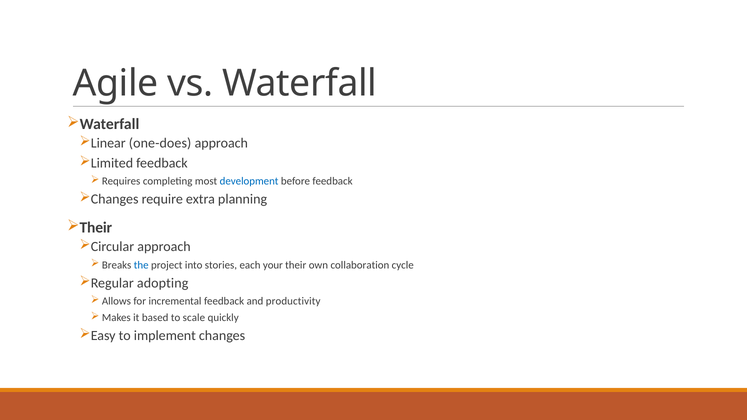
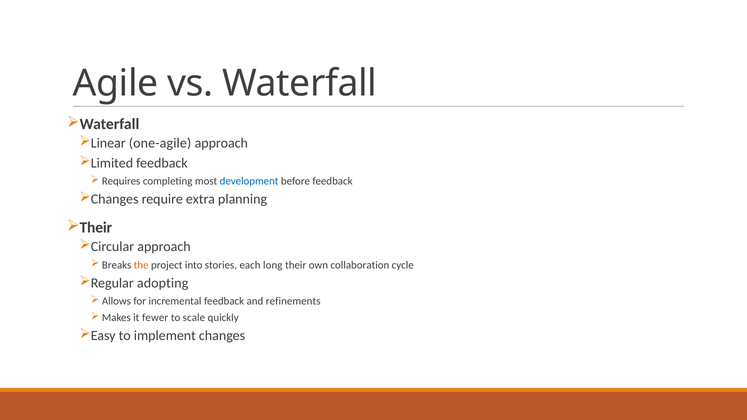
one-does: one-does -> one-agile
the colour: blue -> orange
your: your -> long
productivity: productivity -> refinements
based: based -> fewer
